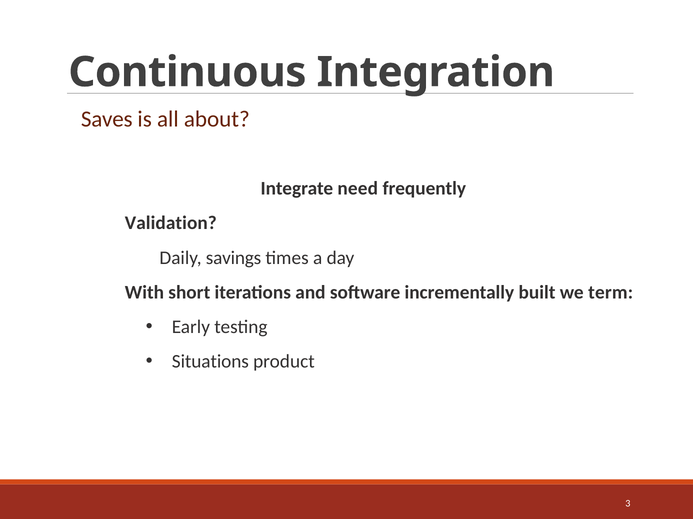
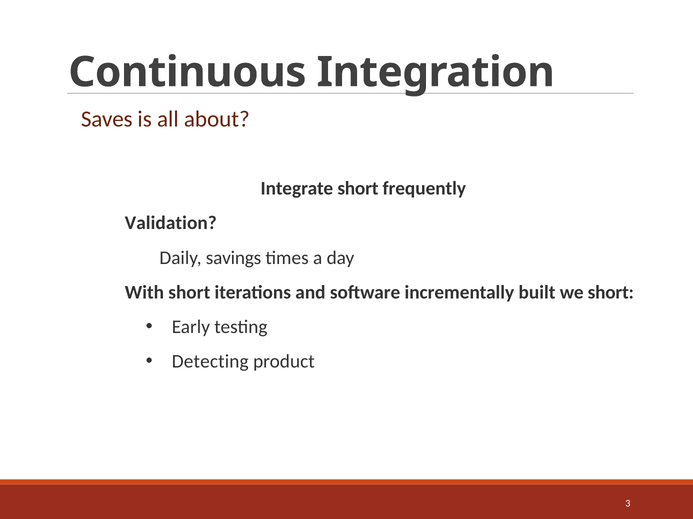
Integrate need: need -> short
we term: term -> short
Situations: Situations -> Detecting
